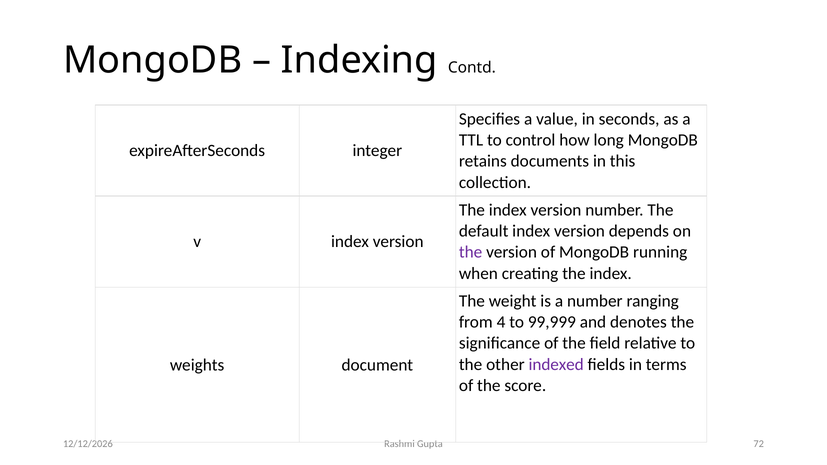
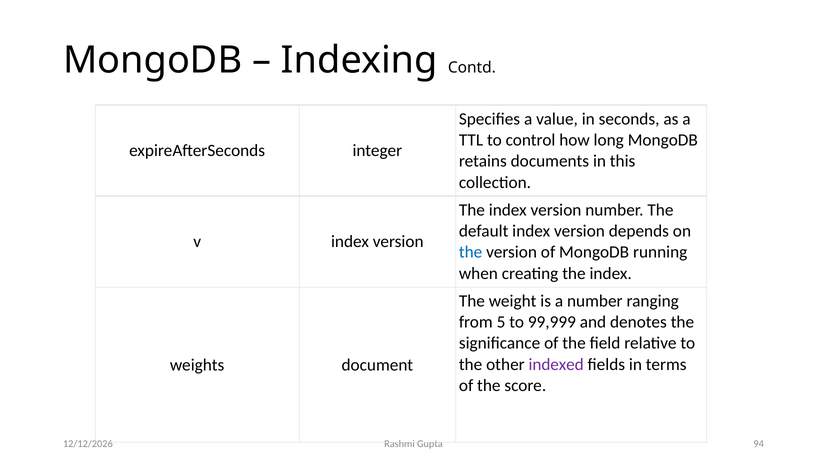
the at (471, 252) colour: purple -> blue
4: 4 -> 5
72: 72 -> 94
